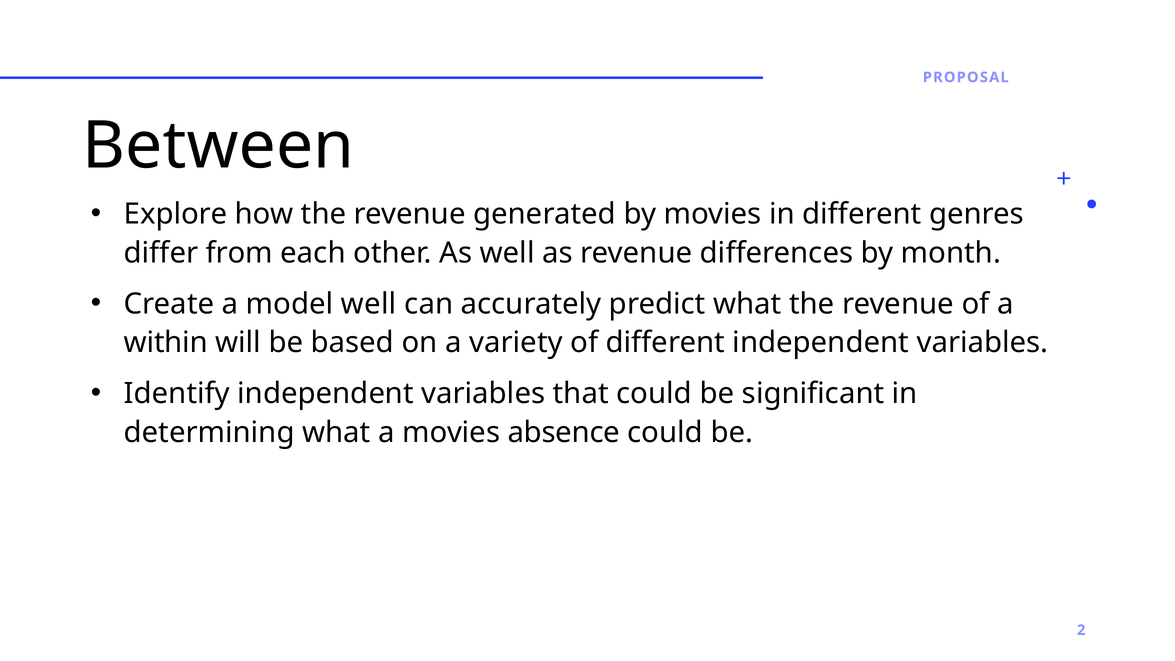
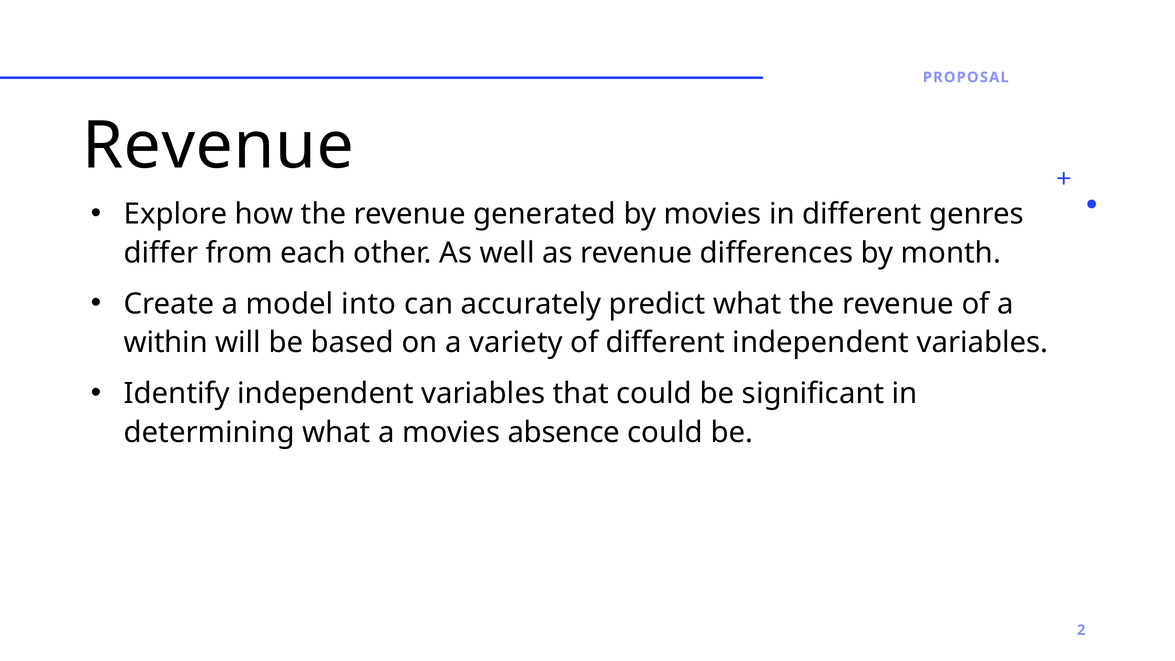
Between at (218, 146): Between -> Revenue
model well: well -> into
